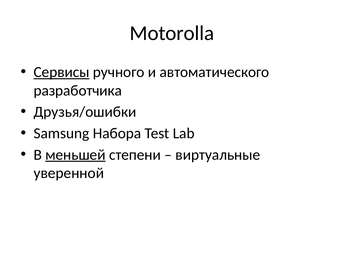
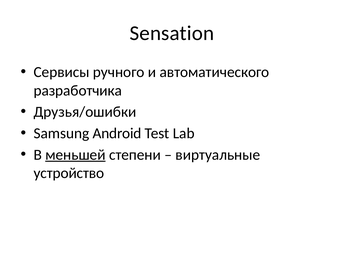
Motorolla: Motorolla -> Sensation
Сервисы underline: present -> none
Набора: Набора -> Android
уверенной: уверенной -> устройство
